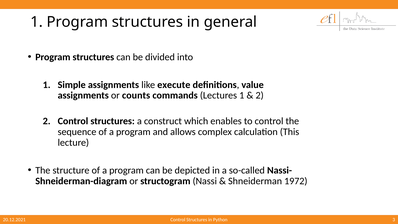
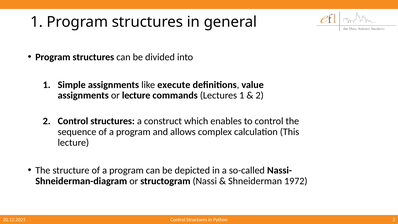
or counts: counts -> lecture
